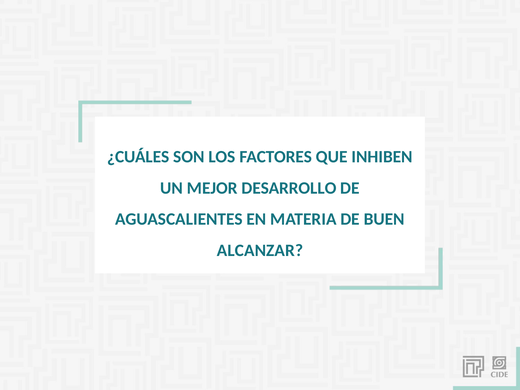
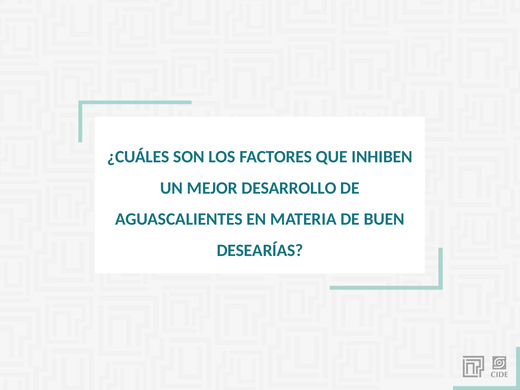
ALCANZAR: ALCANZAR -> DESEARÍAS
